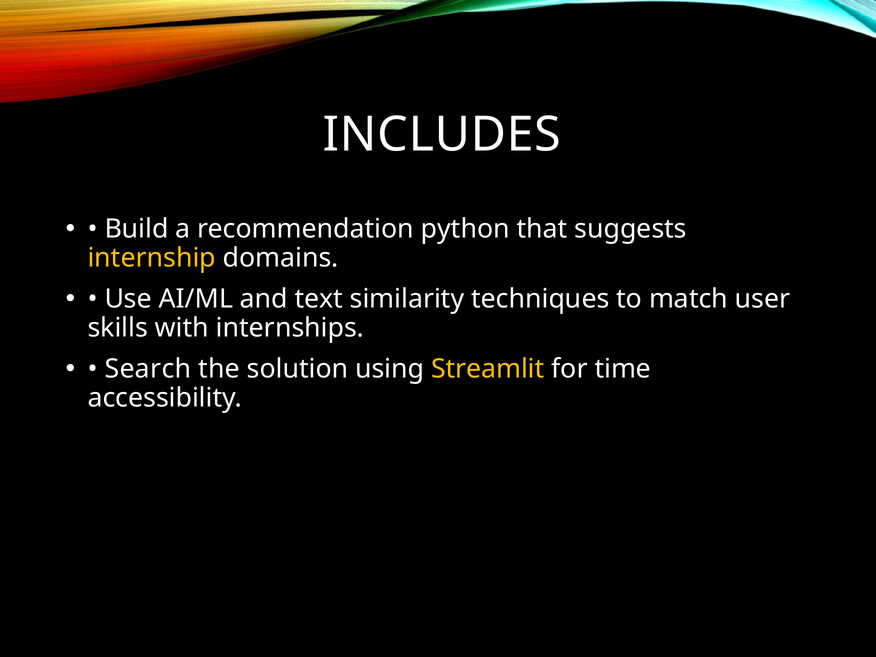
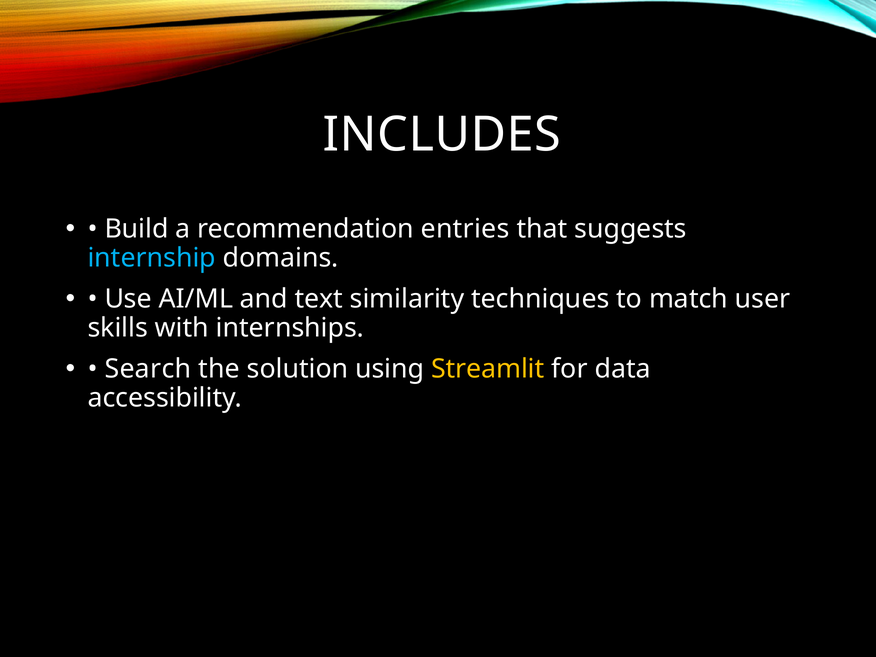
python: python -> entries
internship colour: yellow -> light blue
time: time -> data
